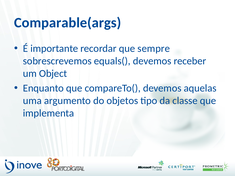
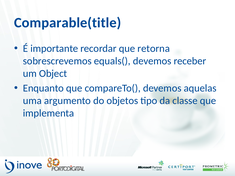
Comparable(args: Comparable(args -> Comparable(title
sempre: sempre -> retorna
